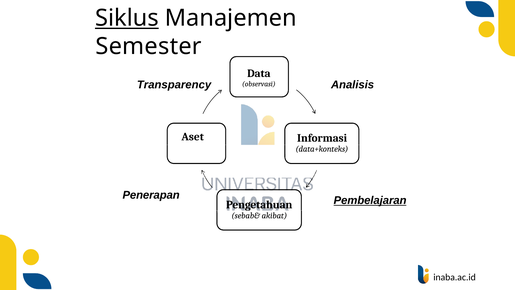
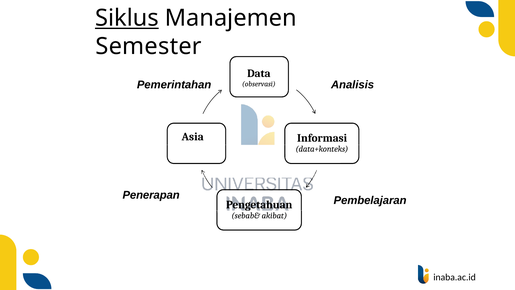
Transparency: Transparency -> Pemerintahan
Aset: Aset -> Asia
Pembelajaran underline: present -> none
